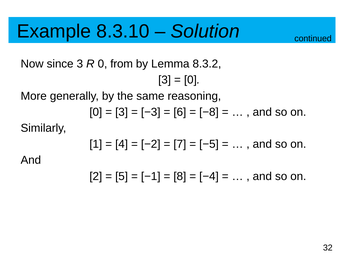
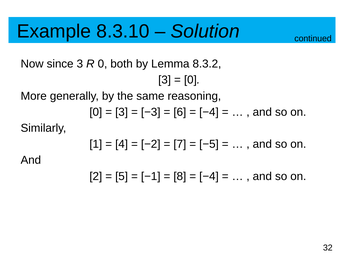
from: from -> both
−8 at (209, 112): −8 -> −4
